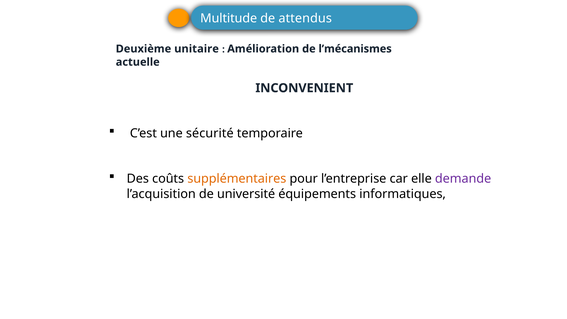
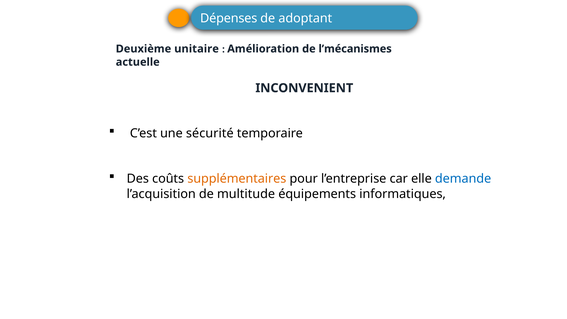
Multitude: Multitude -> Dépenses
attendus: attendus -> adoptant
demande colour: purple -> blue
université: université -> multitude
